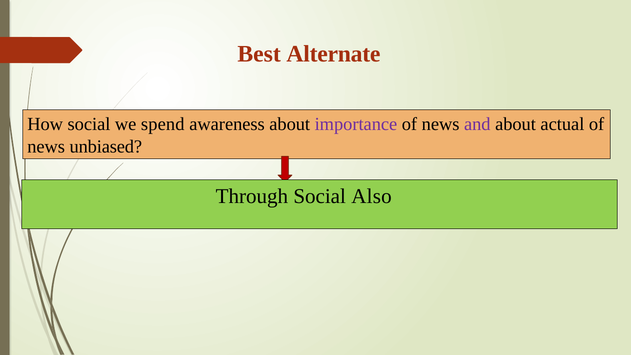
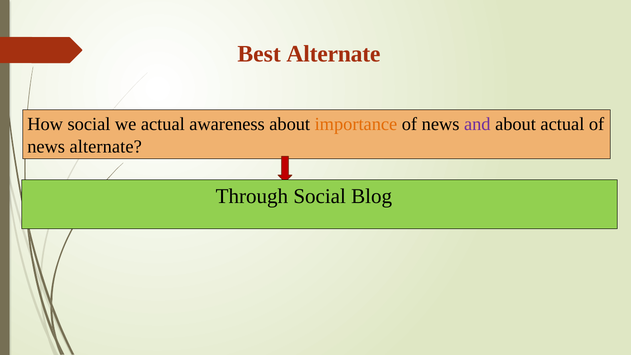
we spend: spend -> actual
importance colour: purple -> orange
news unbiased: unbiased -> alternate
Also: Also -> Blog
